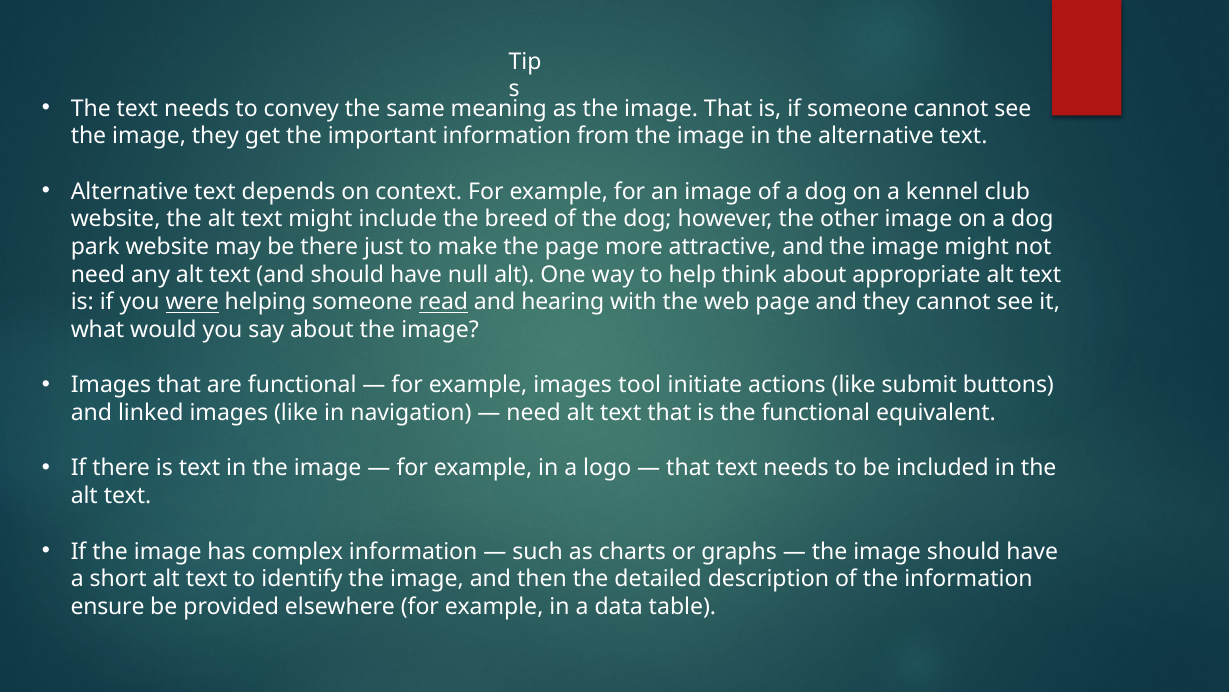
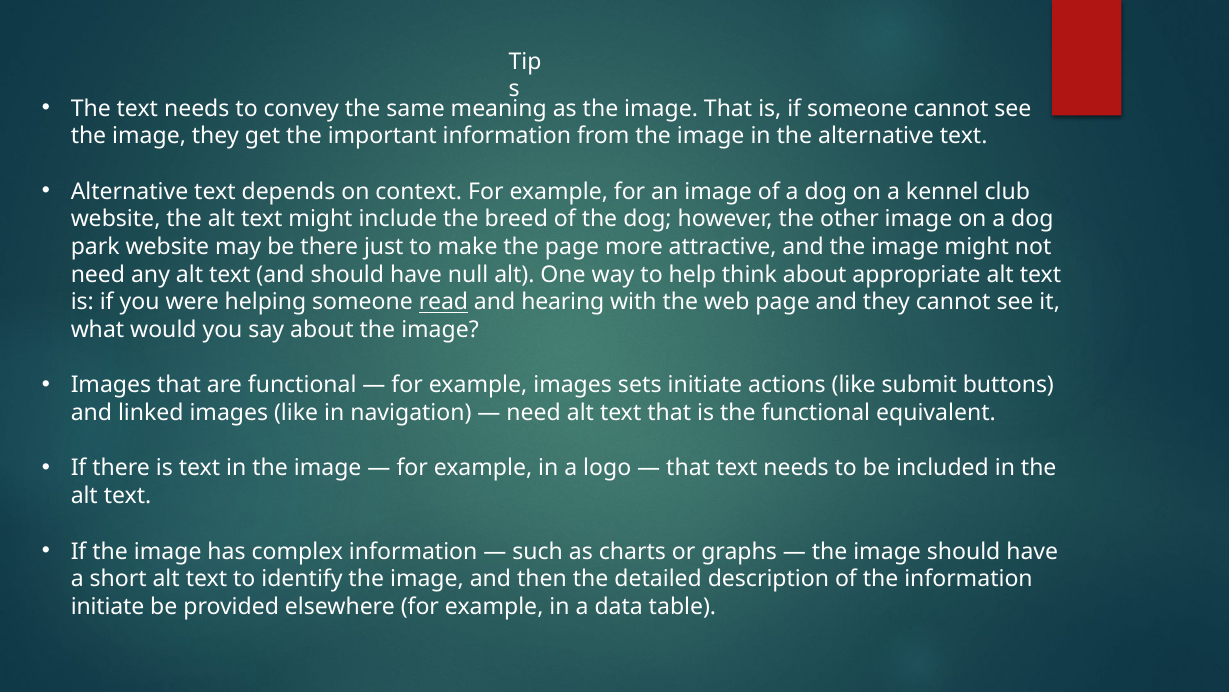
were underline: present -> none
tool: tool -> sets
ensure at (108, 606): ensure -> initiate
